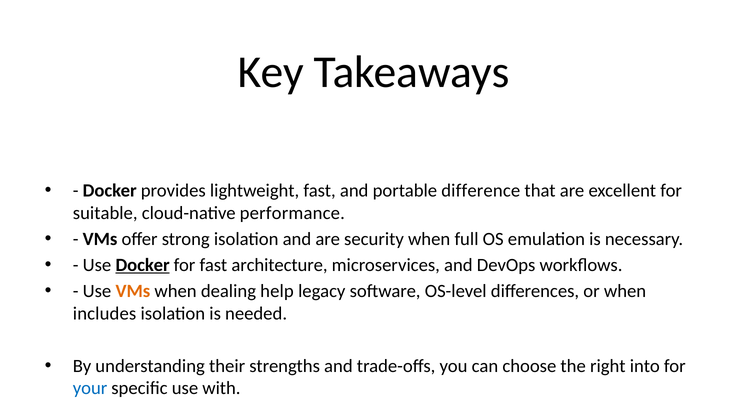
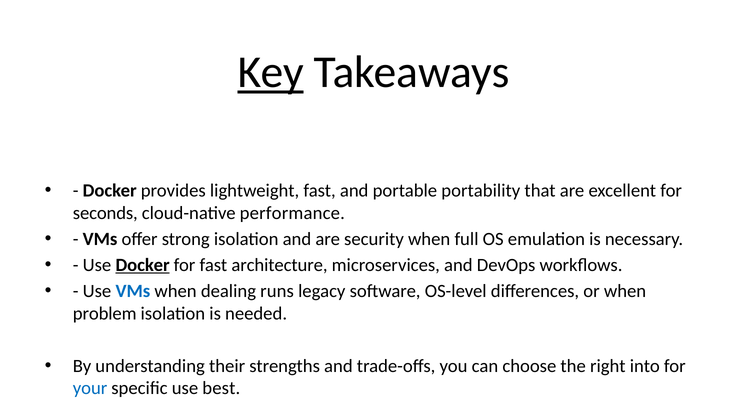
Key underline: none -> present
difference: difference -> portability
suitable: suitable -> seconds
VMs at (133, 291) colour: orange -> blue
help: help -> runs
includes: includes -> problem
with: with -> best
